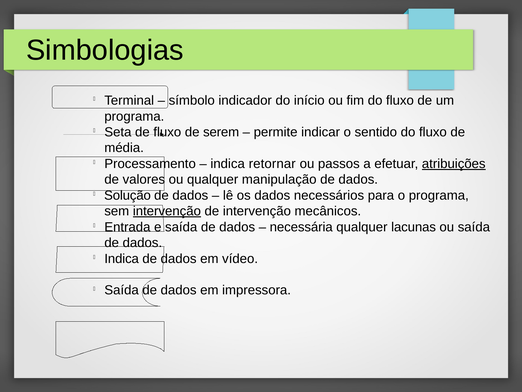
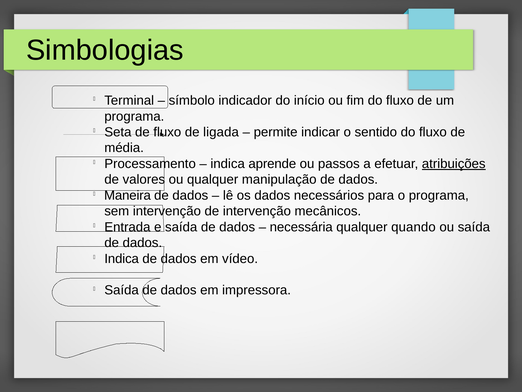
serem: serem -> ligada
retornar: retornar -> aprende
Solução: Solução -> Maneira
intervenção at (167, 211) underline: present -> none
lacunas: lacunas -> quando
